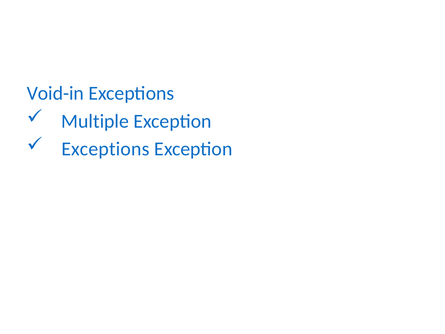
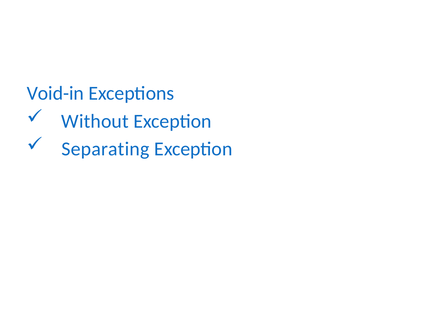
Multiple: Multiple -> Without
Exceptions at (105, 149): Exceptions -> Separating
